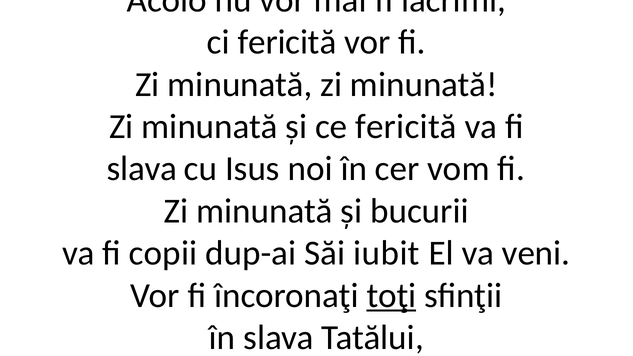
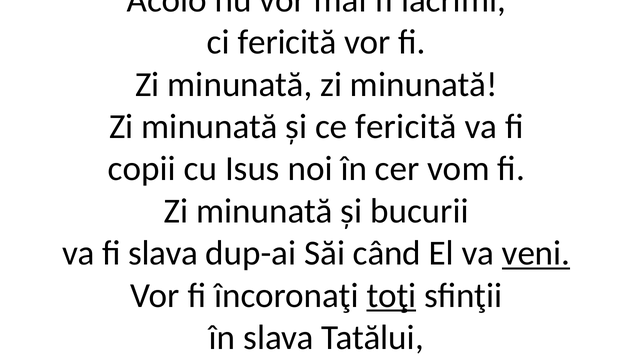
slava at (142, 169): slava -> copii
fi copii: copii -> slava
Săi iubit: iubit -> când
veni at (536, 253) underline: none -> present
